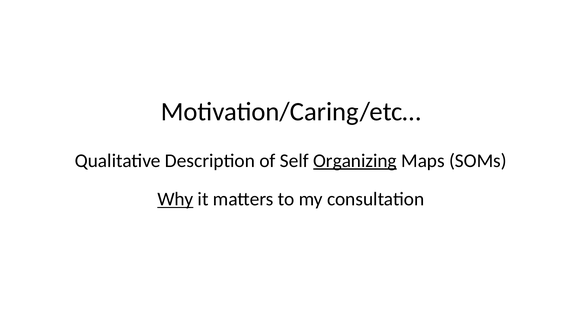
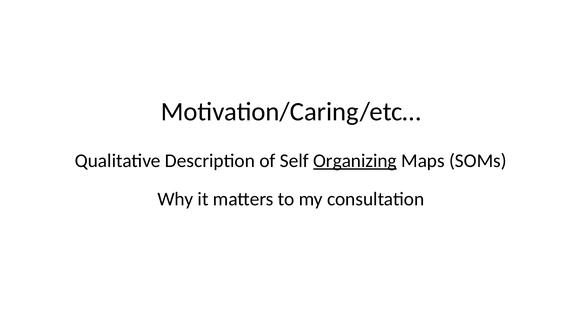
Why underline: present -> none
